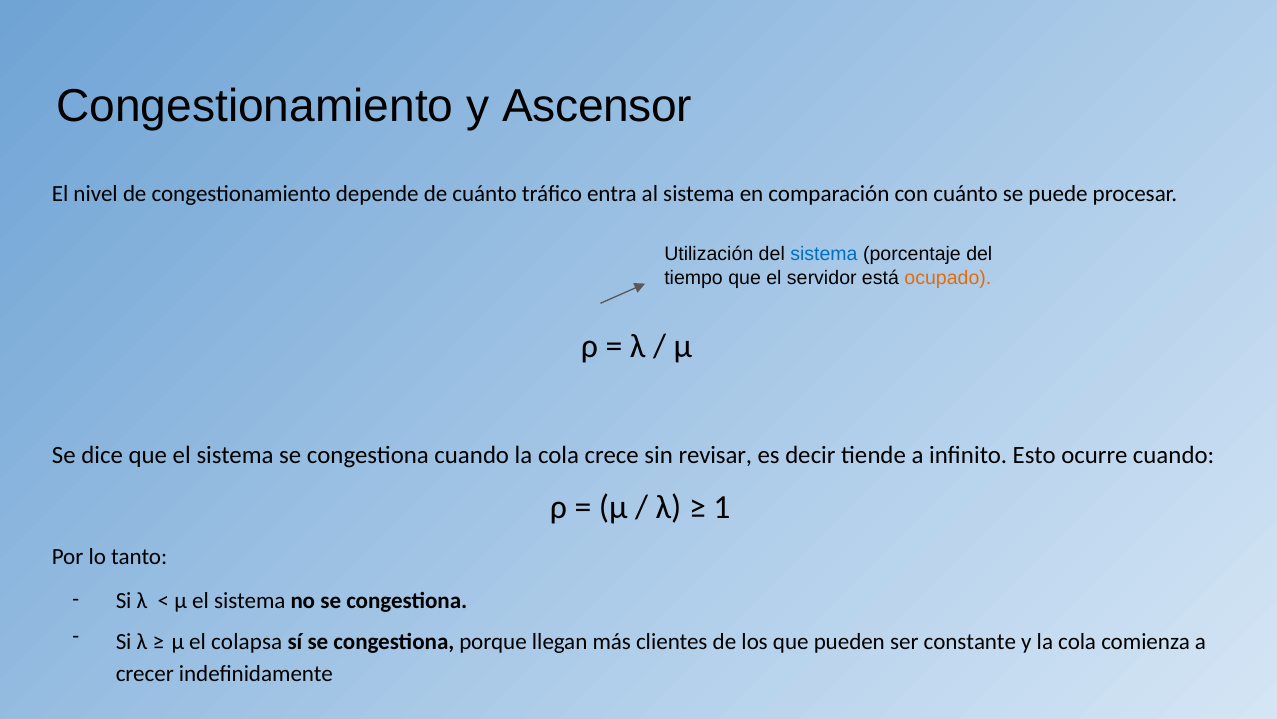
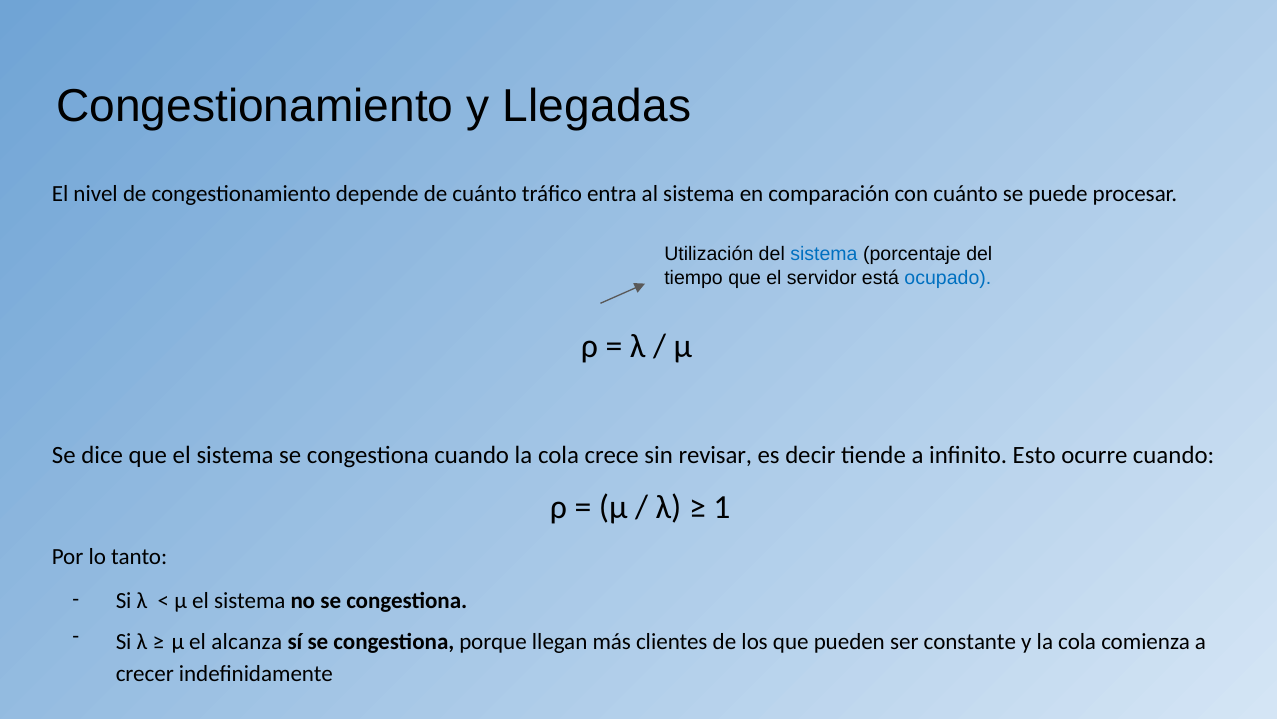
Ascensor: Ascensor -> Llegadas
ocupado colour: orange -> blue
colapsa: colapsa -> alcanza
